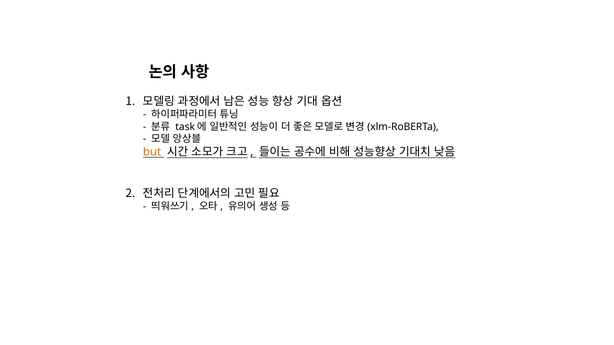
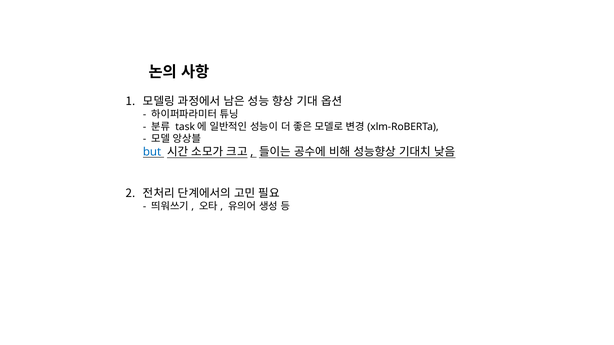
but colour: orange -> blue
